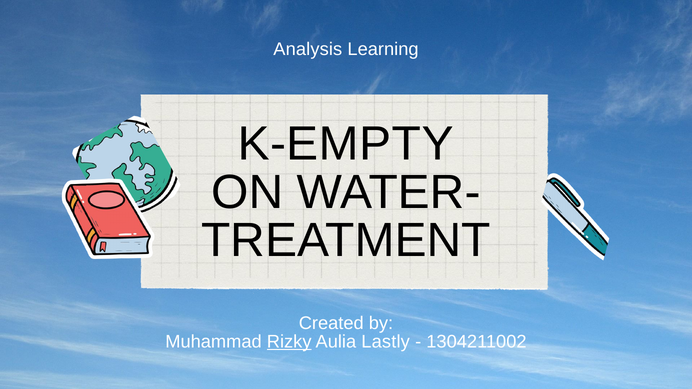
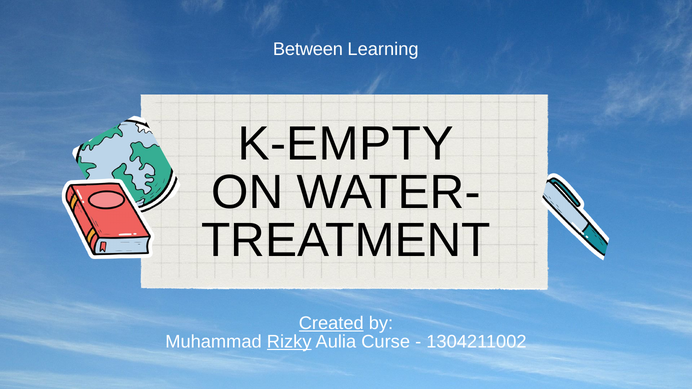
Analysis: Analysis -> Between
Created underline: none -> present
Lastly: Lastly -> Curse
